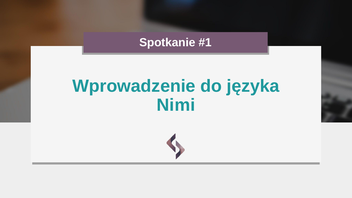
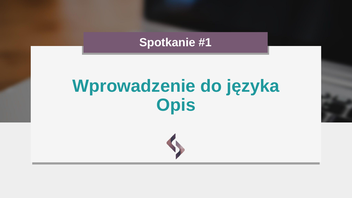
Nimi: Nimi -> Opis
